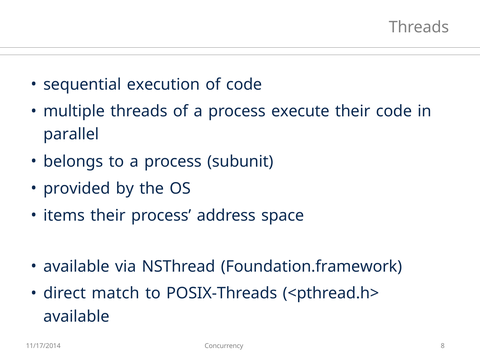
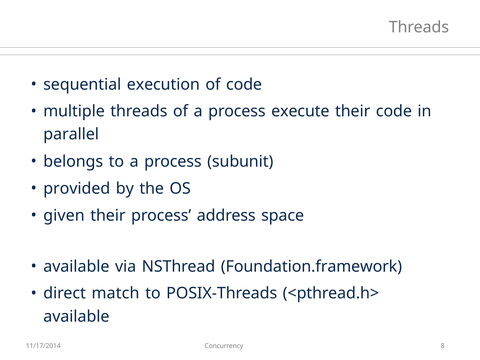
items: items -> given
